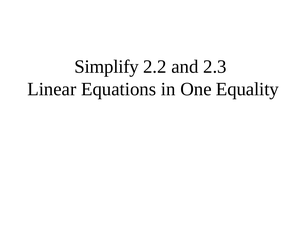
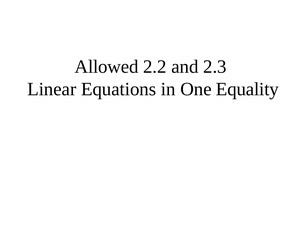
Simplify: Simplify -> Allowed
